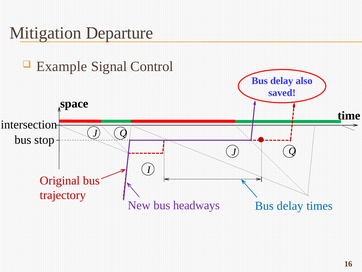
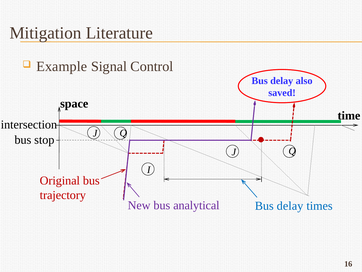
Departure: Departure -> Literature
headways: headways -> analytical
